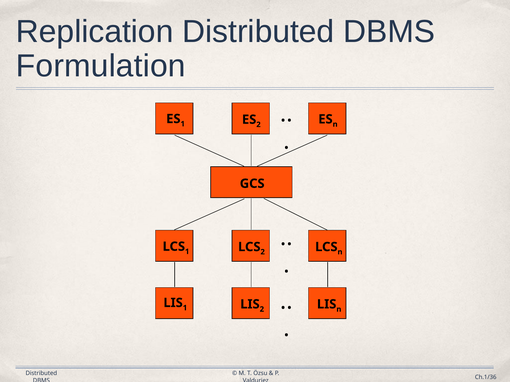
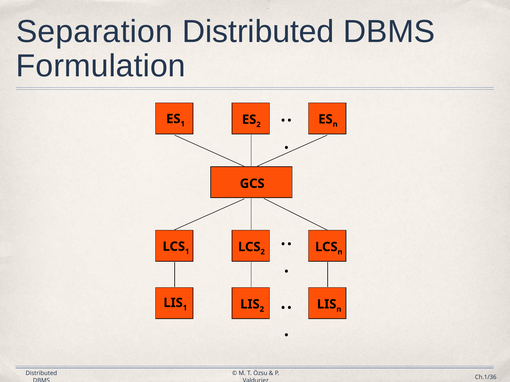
Replication: Replication -> Separation
